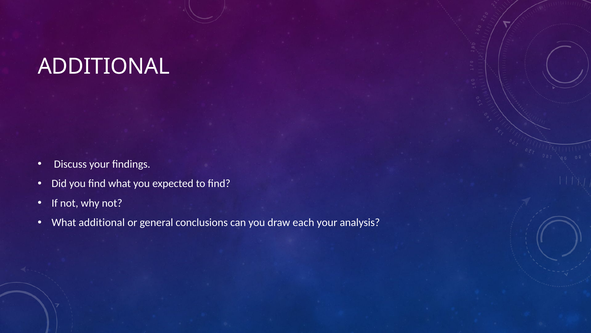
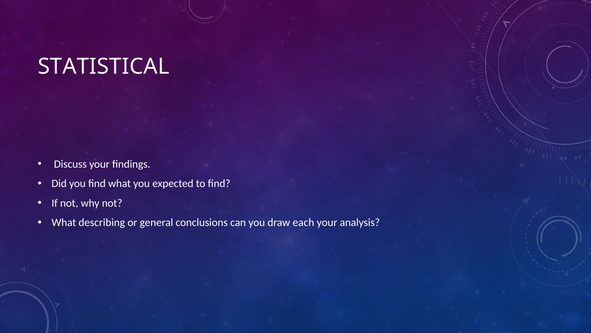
ADDITIONAL at (104, 66): ADDITIONAL -> STATISTICAL
What additional: additional -> describing
